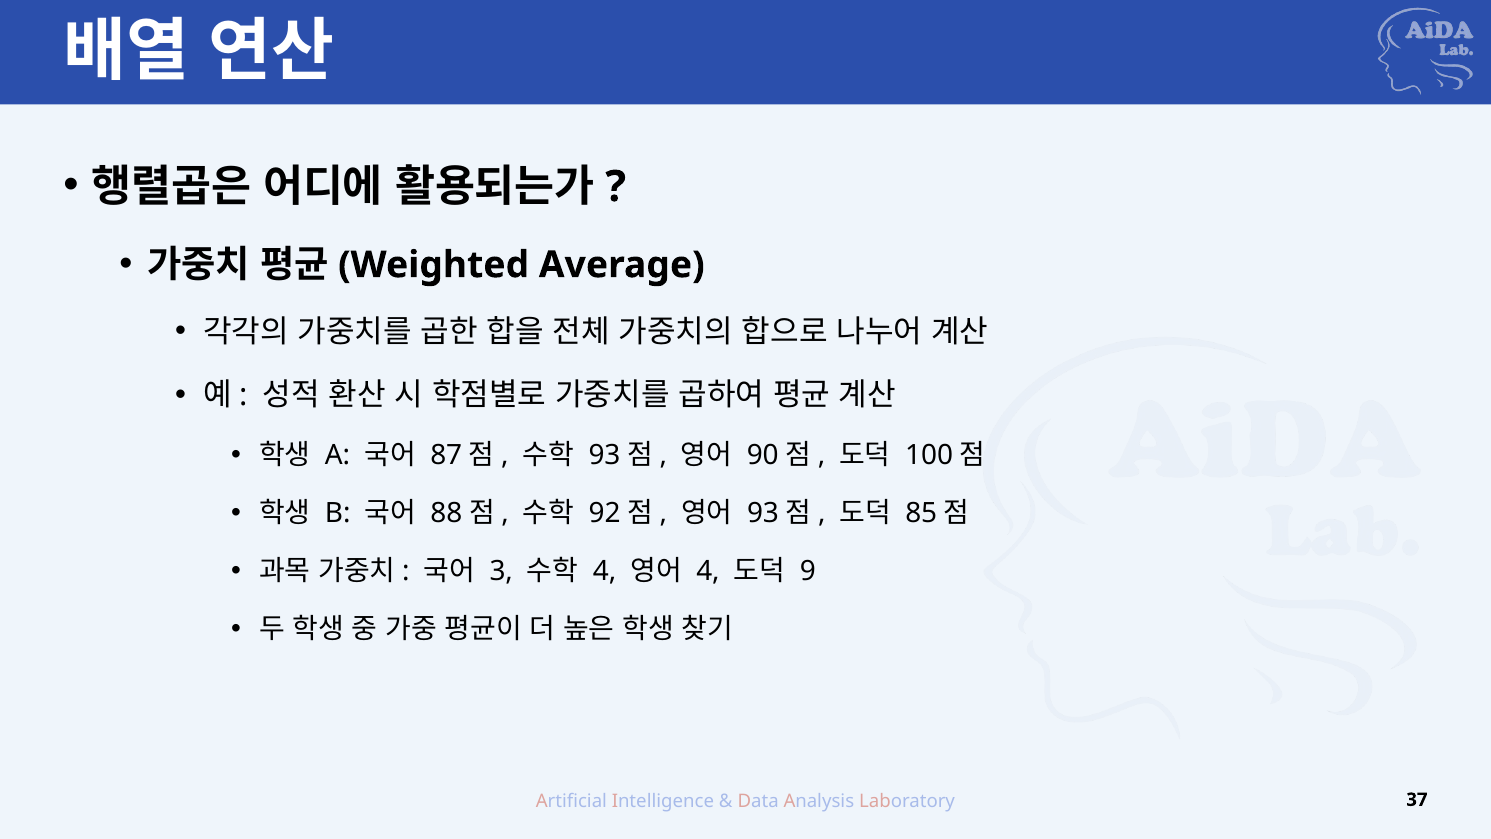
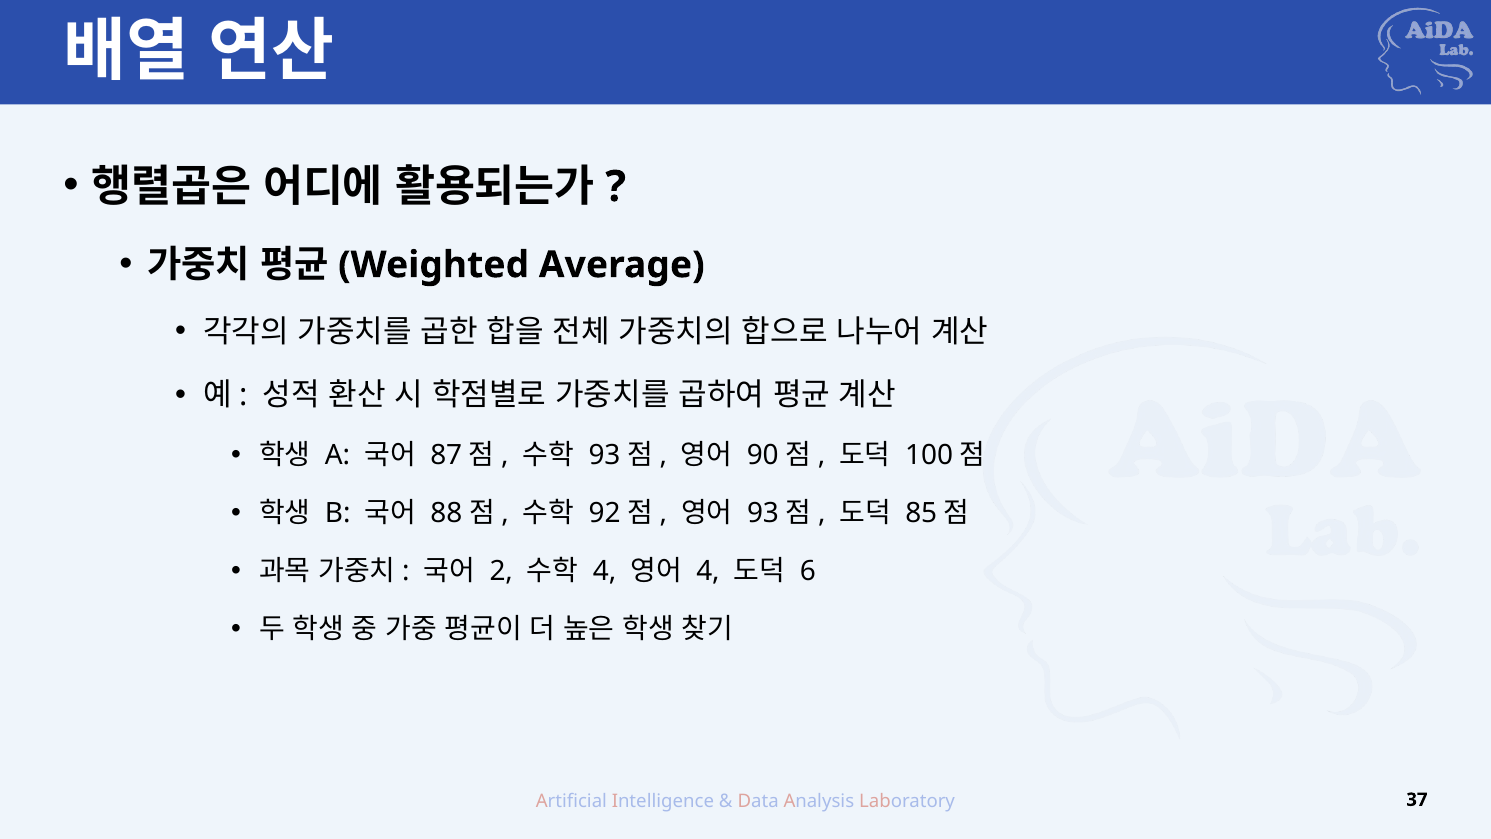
3: 3 -> 2
9: 9 -> 6
